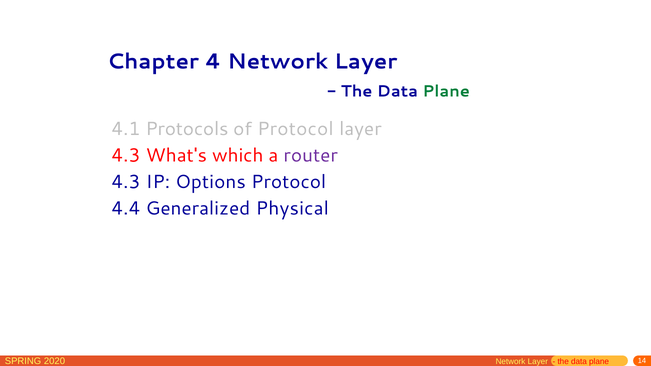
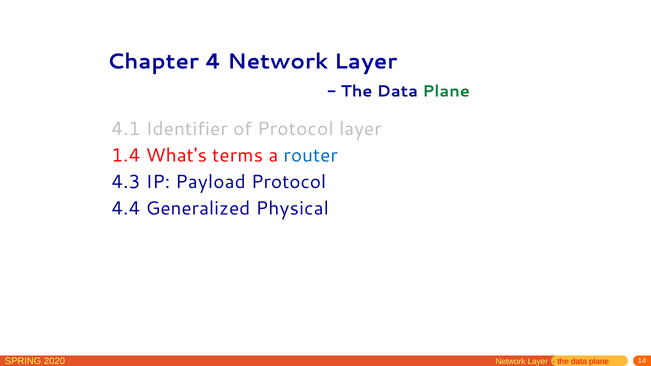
Protocols: Protocols -> Identifier
4.3 at (126, 156): 4.3 -> 1.4
which: which -> terms
router colour: purple -> blue
Options: Options -> Payload
